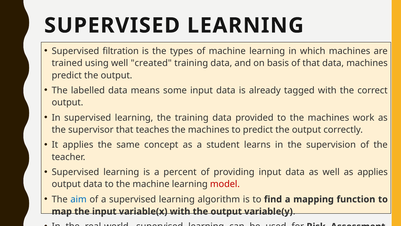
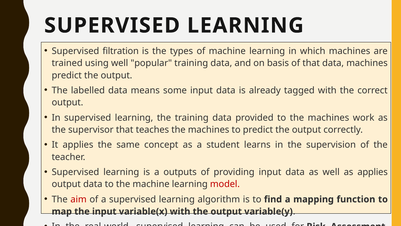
created: created -> popular
percent: percent -> outputs
aim colour: blue -> red
